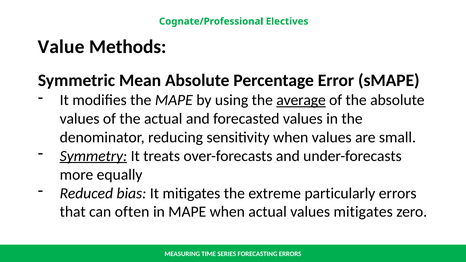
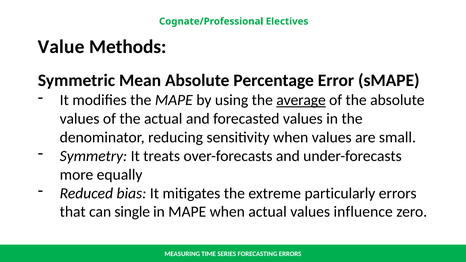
Symmetry underline: present -> none
often: often -> single
values mitigates: mitigates -> influence
